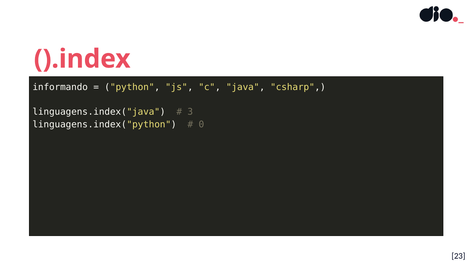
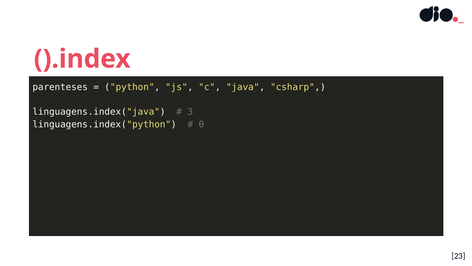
informando: informando -> parenteses
